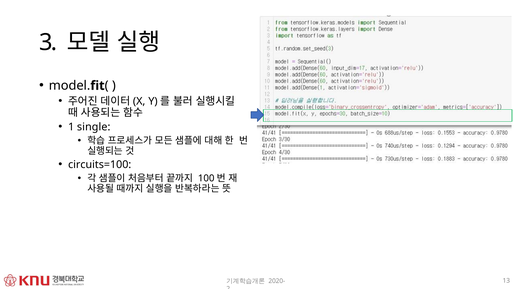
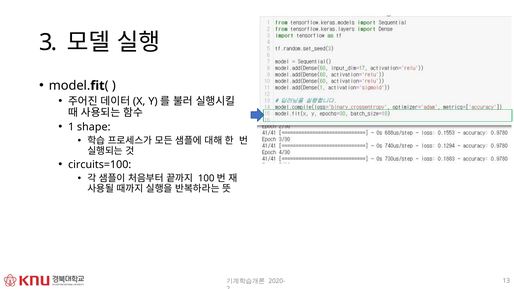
single: single -> shape
